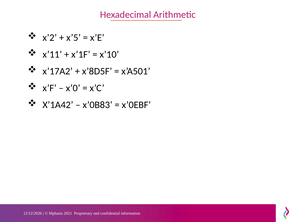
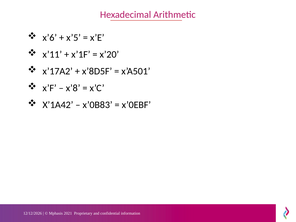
x’2: x’2 -> x’6
x’10: x’10 -> x’20
x’0: x’0 -> x’8
